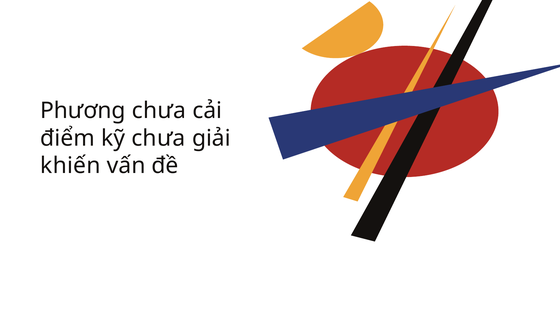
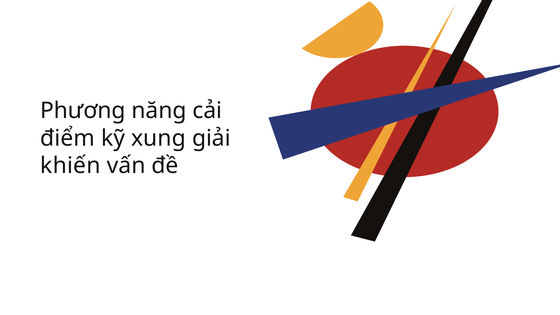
Phương chưa: chưa -> năng
kỹ chưa: chưa -> xung
